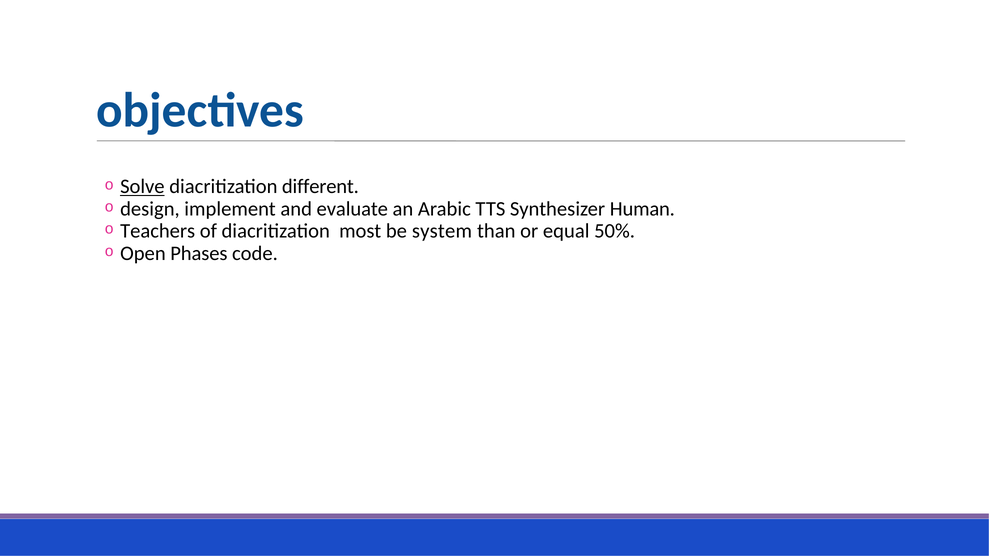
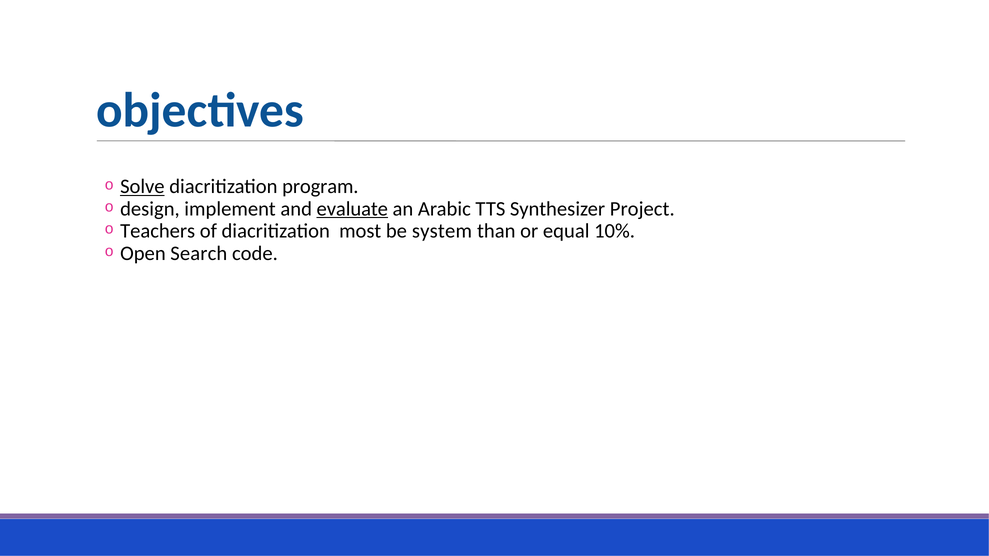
different: different -> program
evaluate underline: none -> present
Human: Human -> Project
50%: 50% -> 10%
Phases: Phases -> Search
